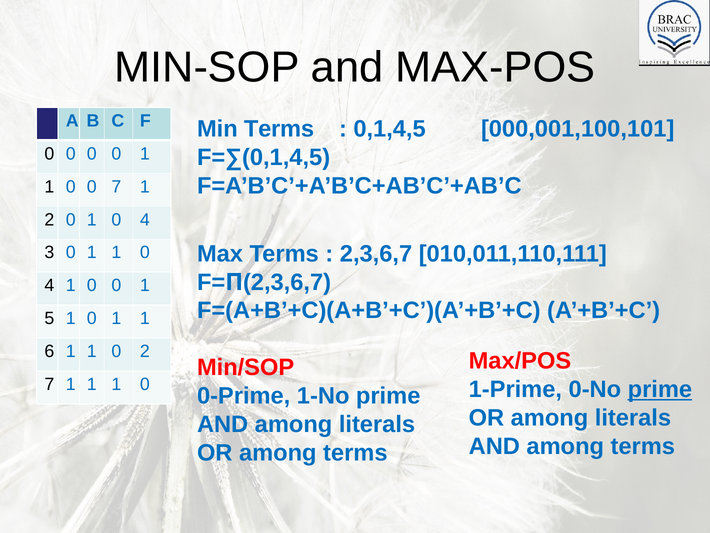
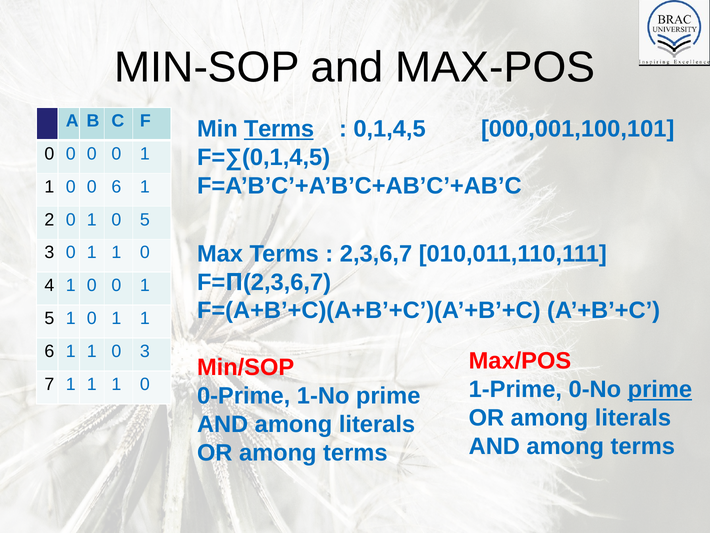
Terms at (279, 129) underline: none -> present
0 7: 7 -> 6
0 1 0 4: 4 -> 5
0 2: 2 -> 3
